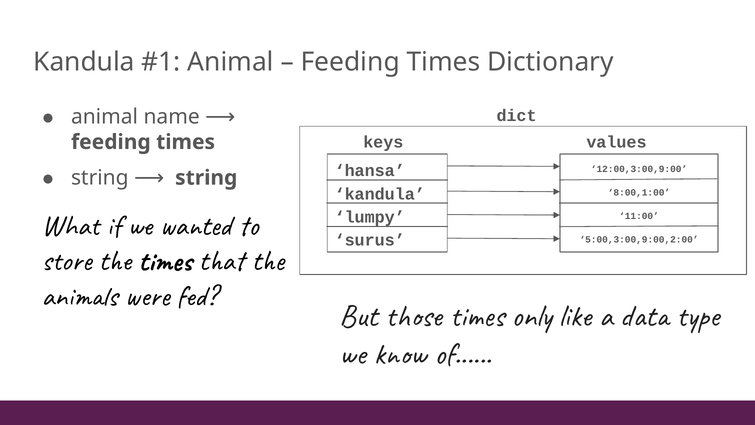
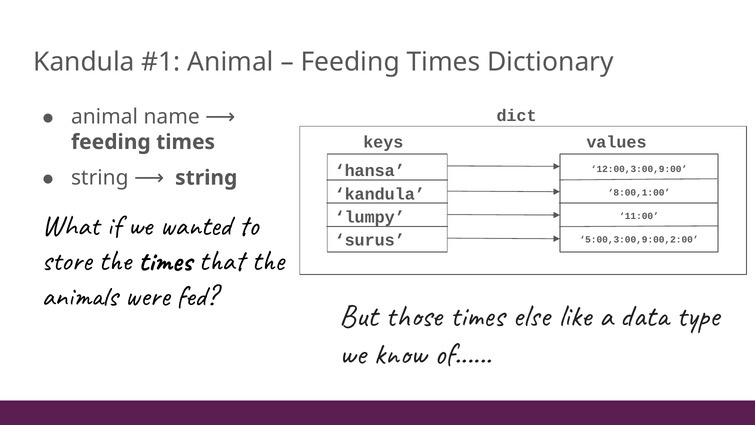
only: only -> else
